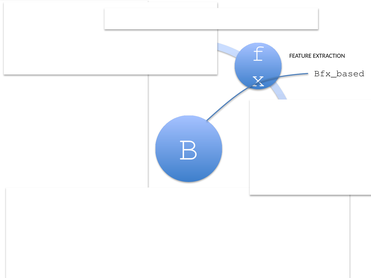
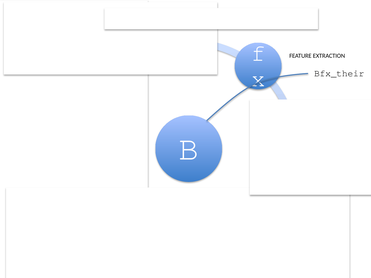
Bfx_based: Bfx_based -> Bfx_their
